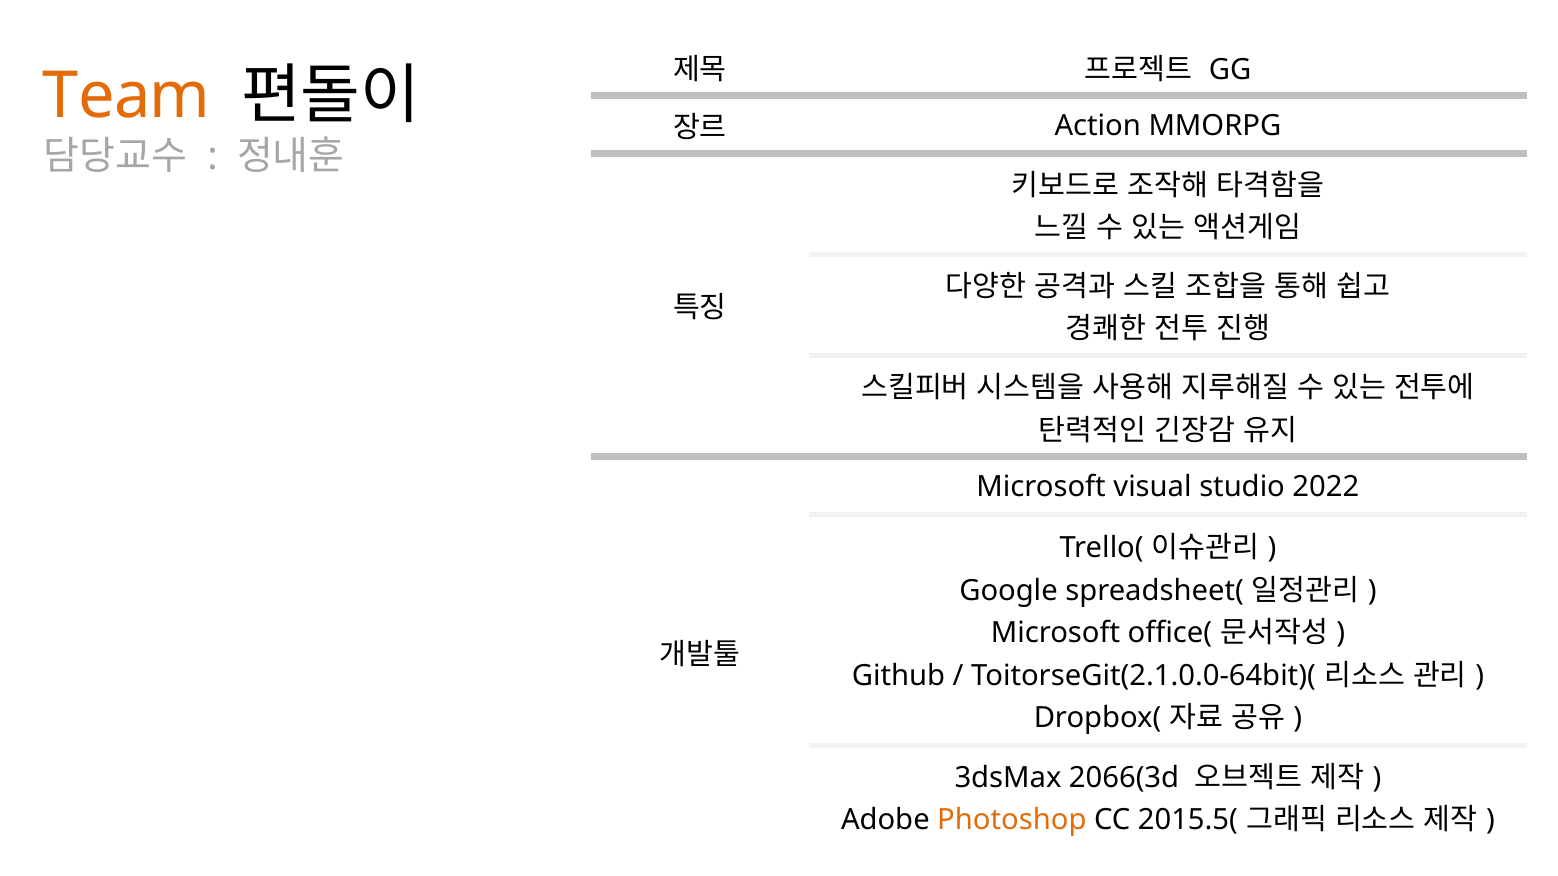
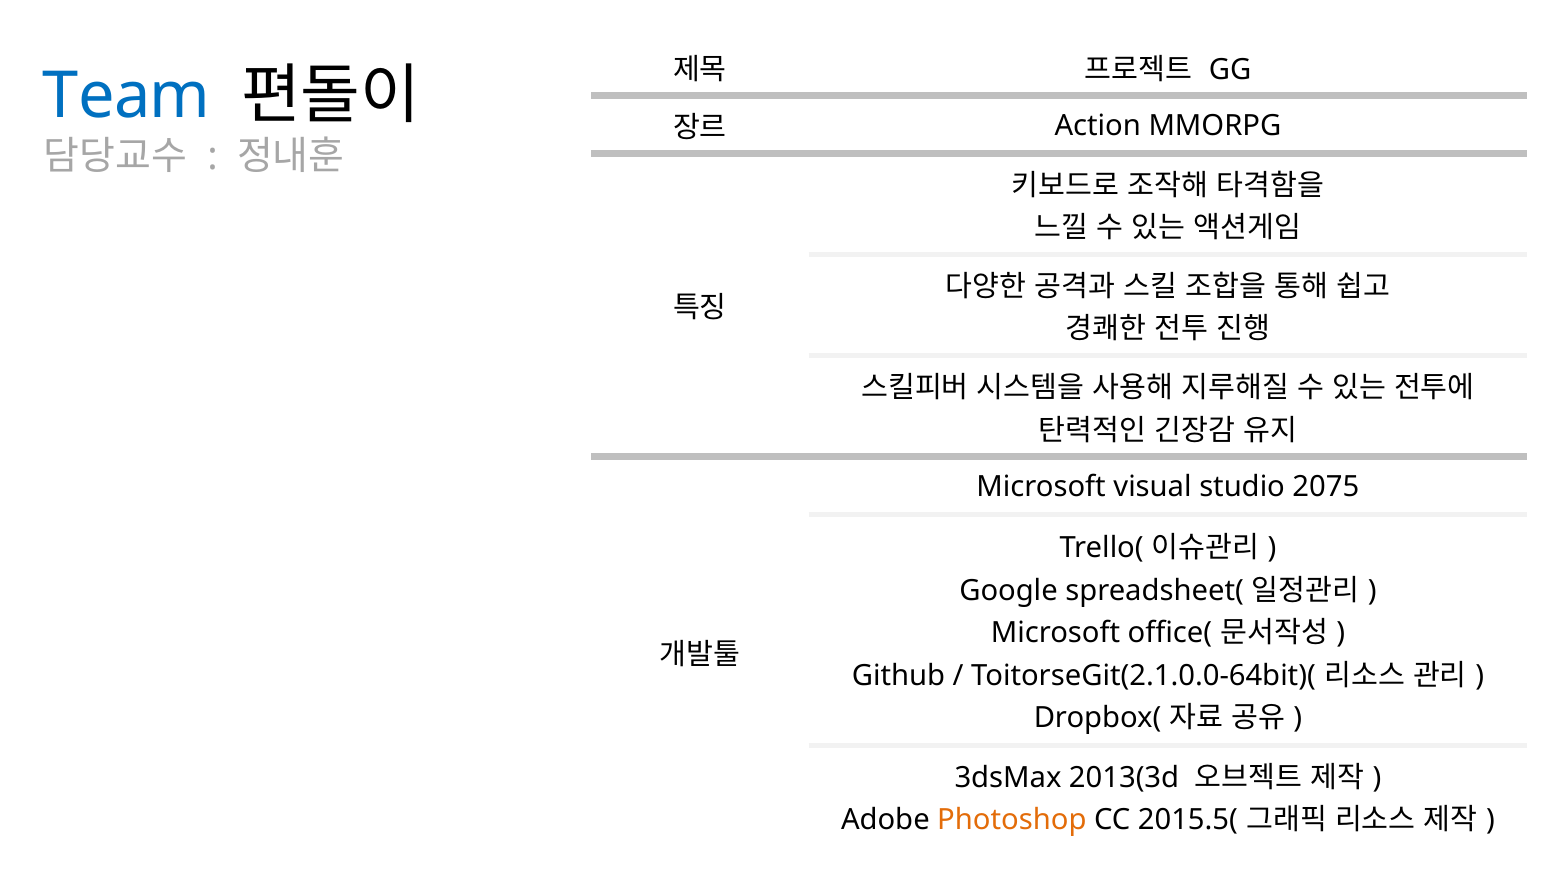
Team colour: orange -> blue
2022: 2022 -> 2075
2066(3d: 2066(3d -> 2013(3d
